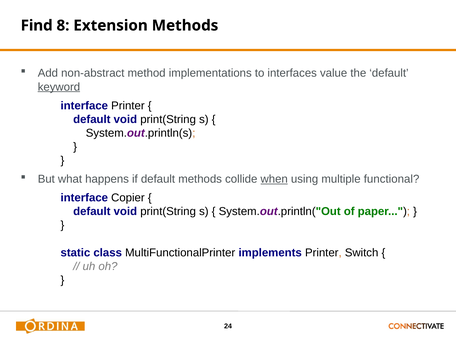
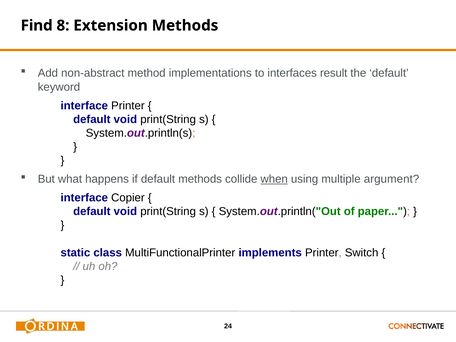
value: value -> result
keyword underline: present -> none
functional: functional -> argument
